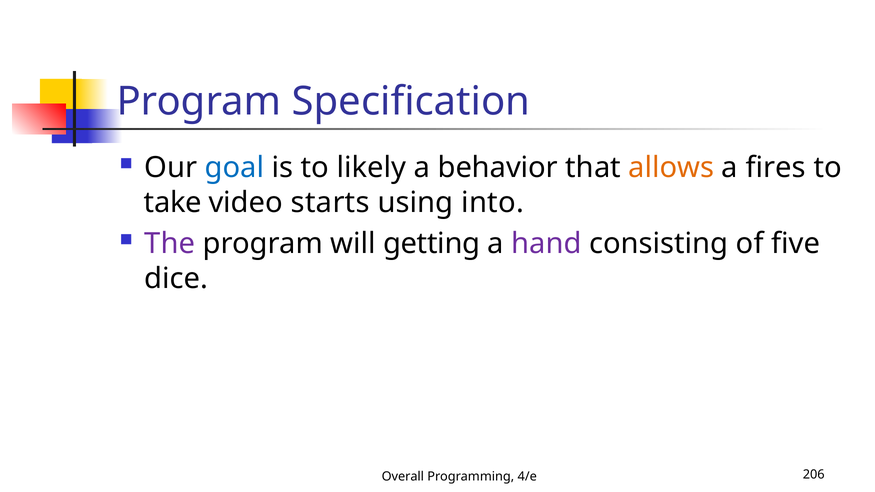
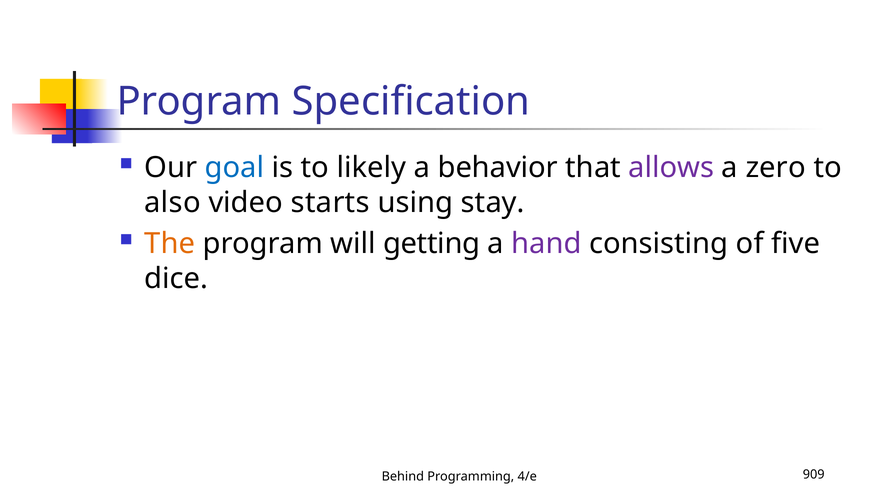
allows colour: orange -> purple
fires: fires -> zero
take: take -> also
into: into -> stay
The colour: purple -> orange
Overall: Overall -> Behind
206: 206 -> 909
